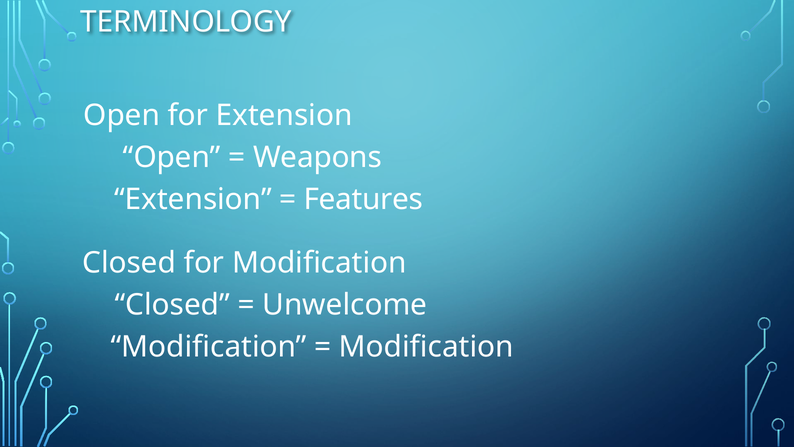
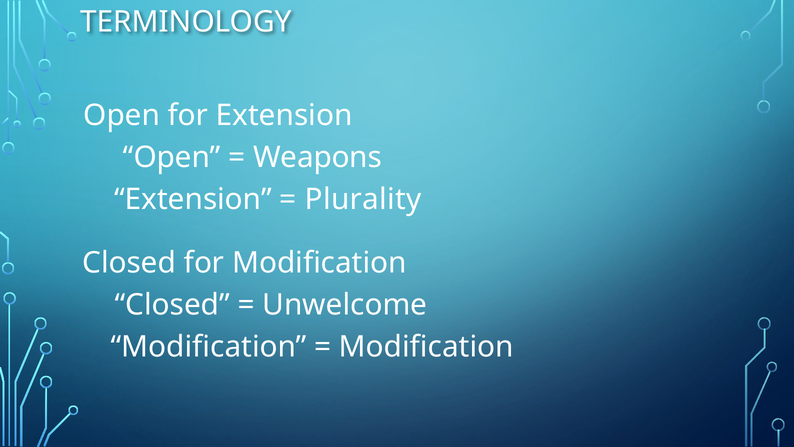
Features: Features -> Plurality
